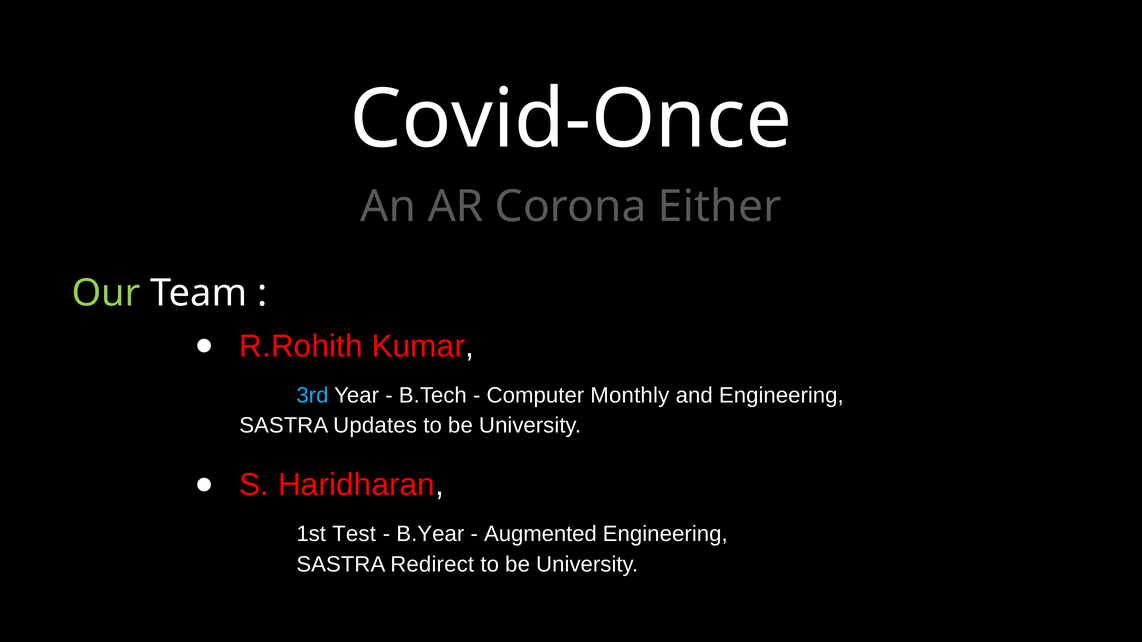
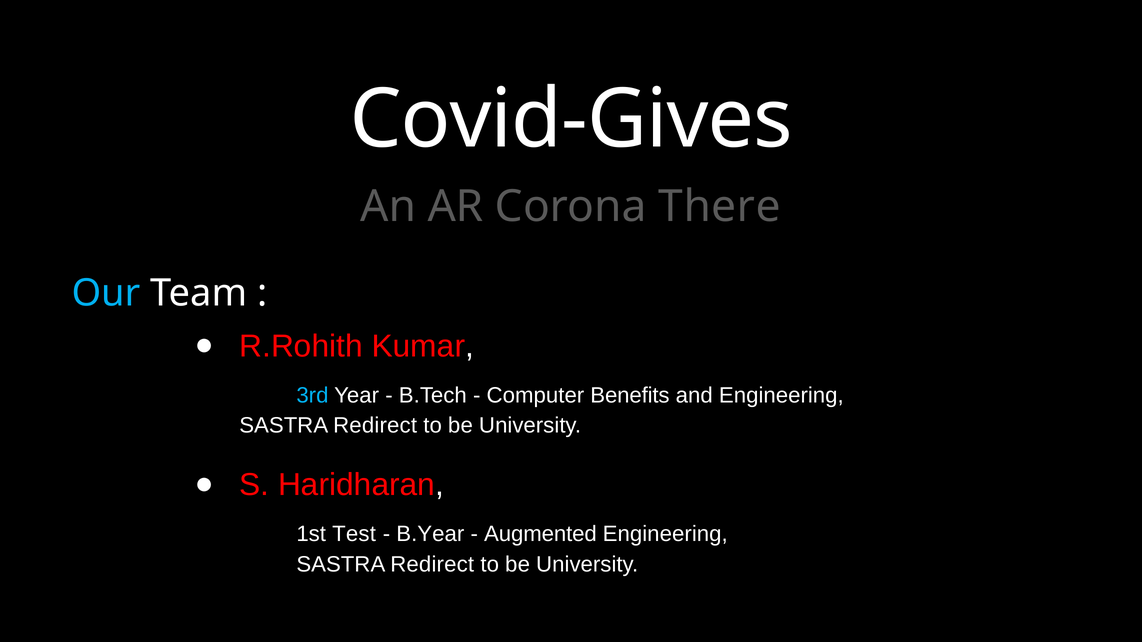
Covid-Once: Covid-Once -> Covid-Gives
Either: Either -> There
Our colour: light green -> light blue
Monthly: Monthly -> Benefits
Updates at (375, 426): Updates -> Redirect
